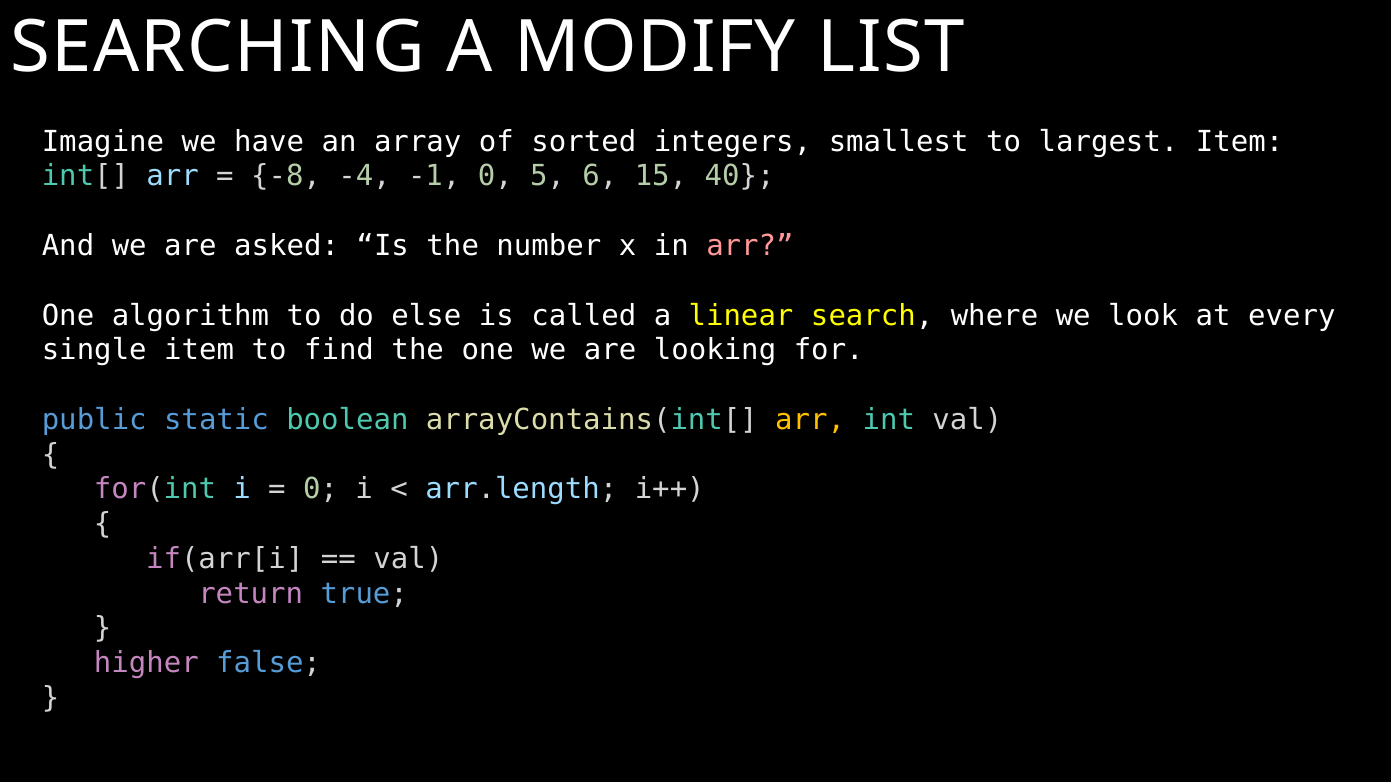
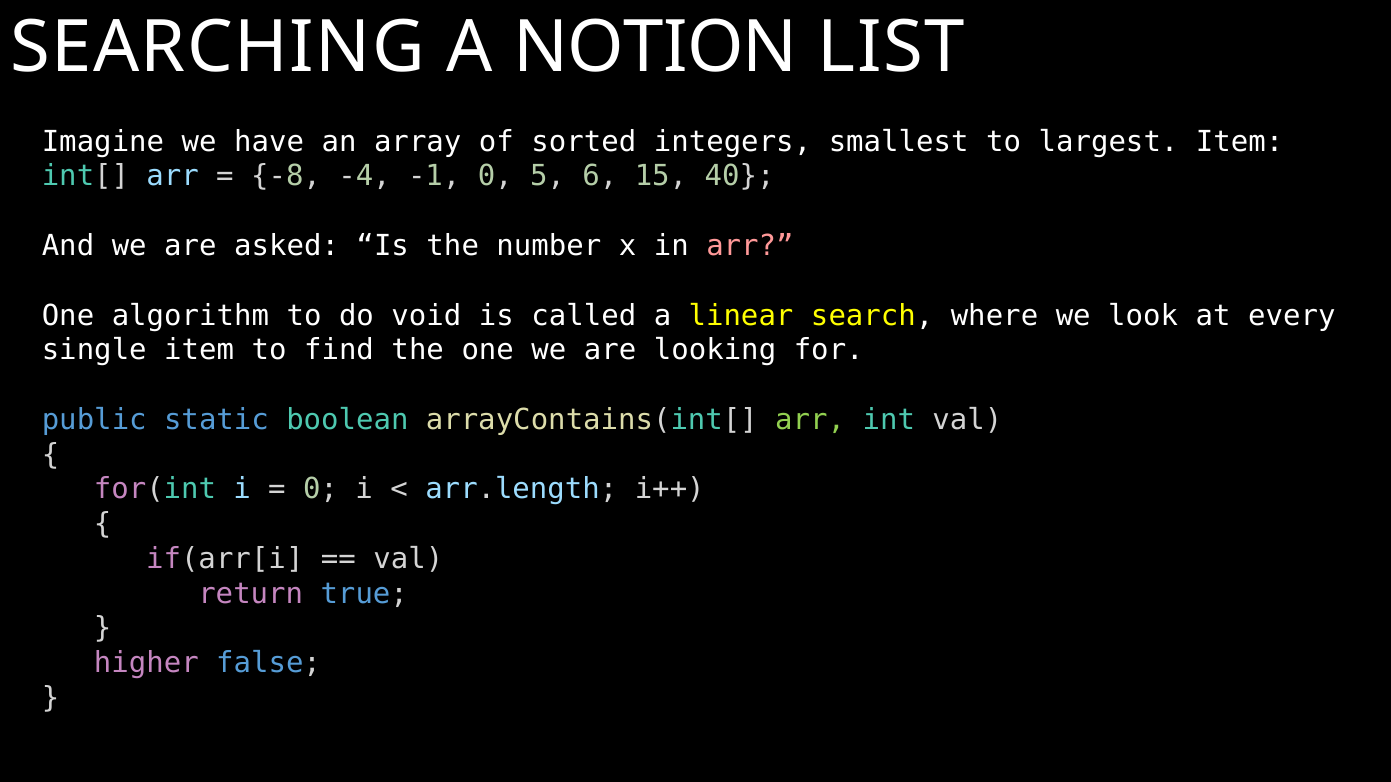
MODIFY: MODIFY -> NOTION
else: else -> void
arr at (810, 420) colour: yellow -> light green
